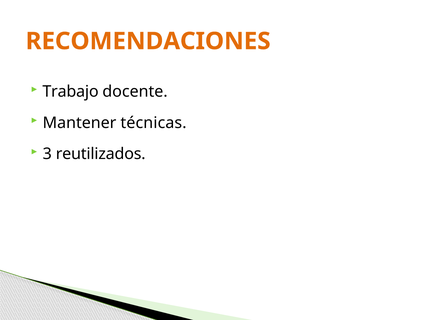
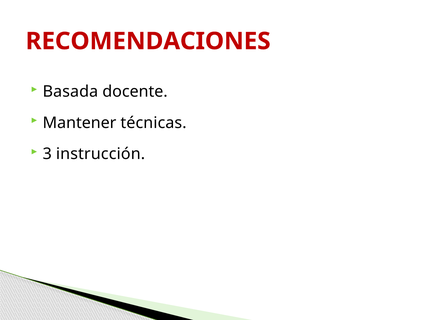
RECOMENDACIONES colour: orange -> red
Trabajo: Trabajo -> Basada
reutilizados: reutilizados -> instrucción
